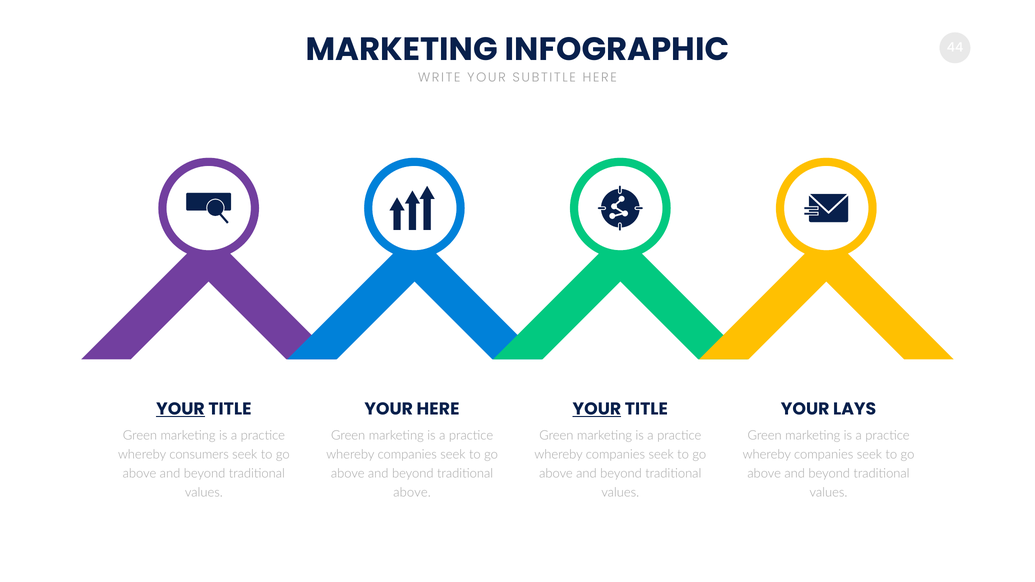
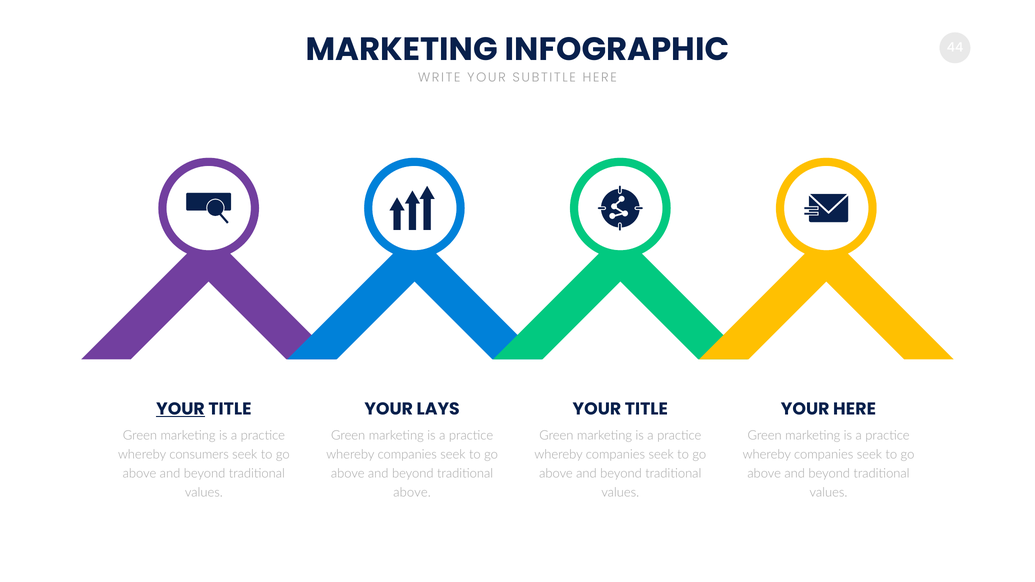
YOUR HERE: HERE -> LAYS
YOUR at (597, 409) underline: present -> none
YOUR LAYS: LAYS -> HERE
